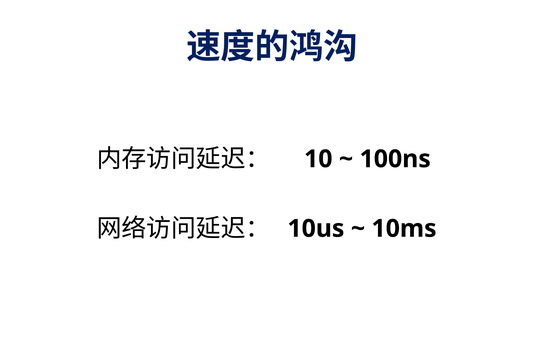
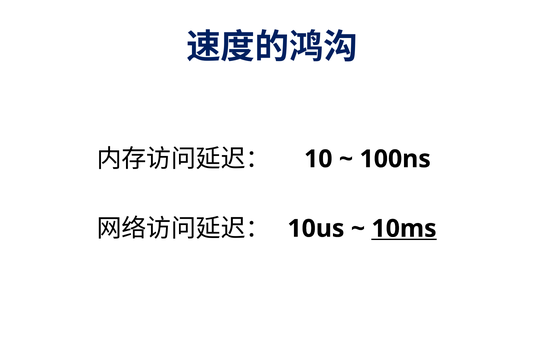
10ms underline: none -> present
